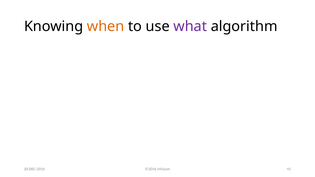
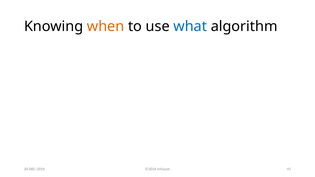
what colour: purple -> blue
